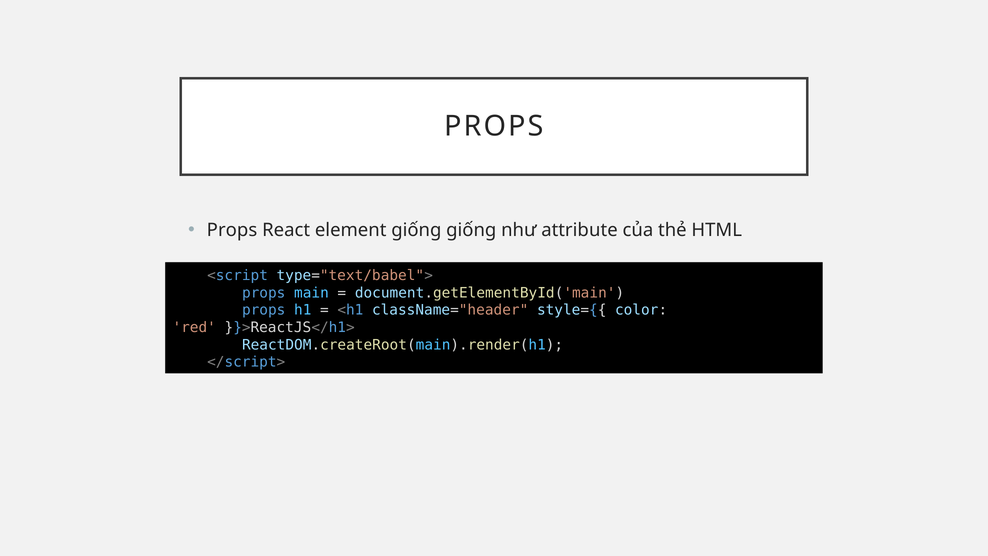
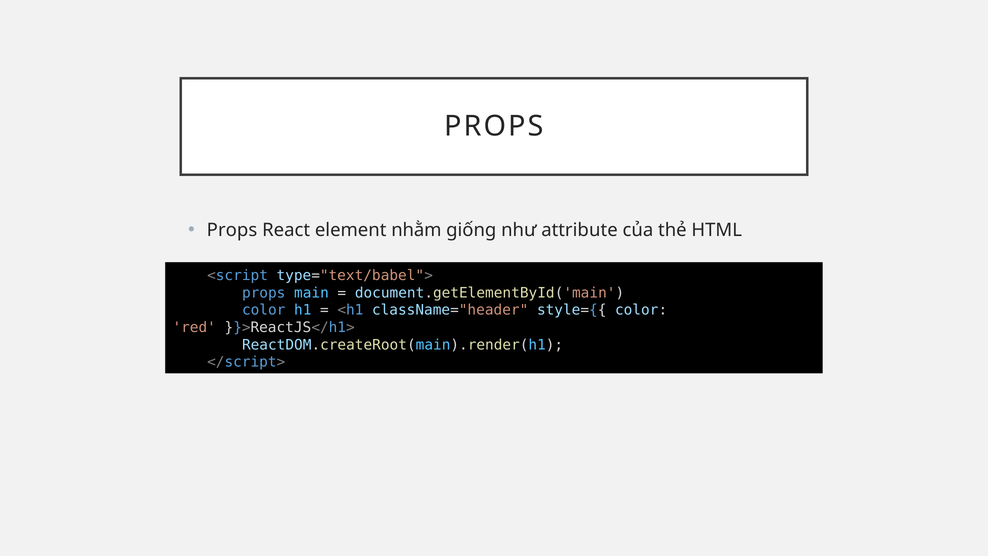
element giống: giống -> nhằm
props at (264, 310): props -> color
